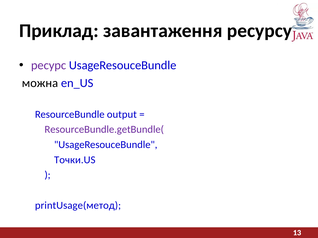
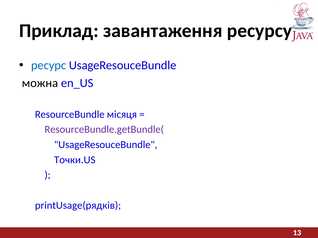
ресурс colour: purple -> blue
output: output -> місяця
printUsage(метод: printUsage(метод -> printUsage(рядків
